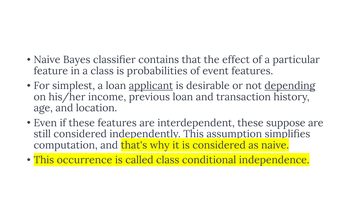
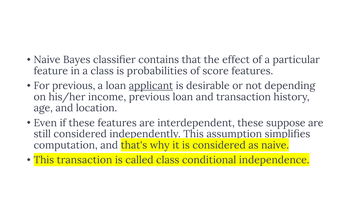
event: event -> score
For simplest: simplest -> previous
depending underline: present -> none
This occurrence: occurrence -> transaction
